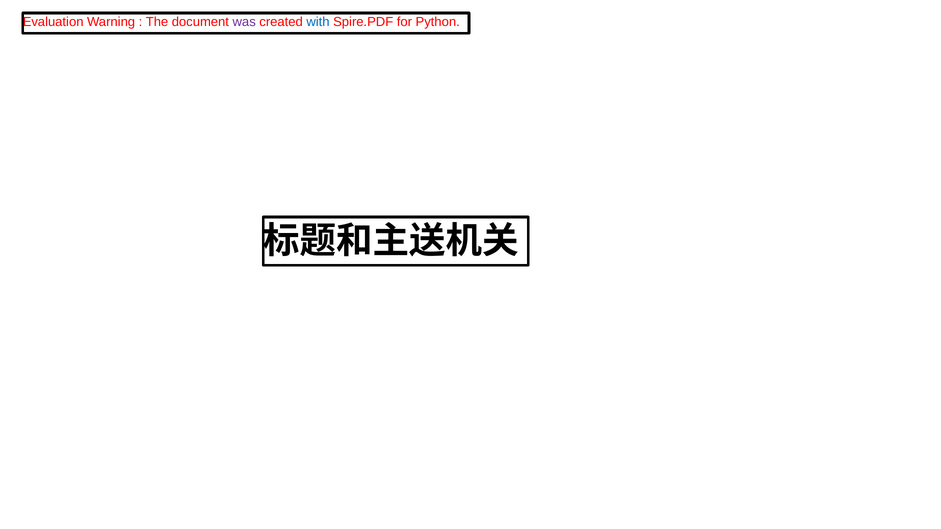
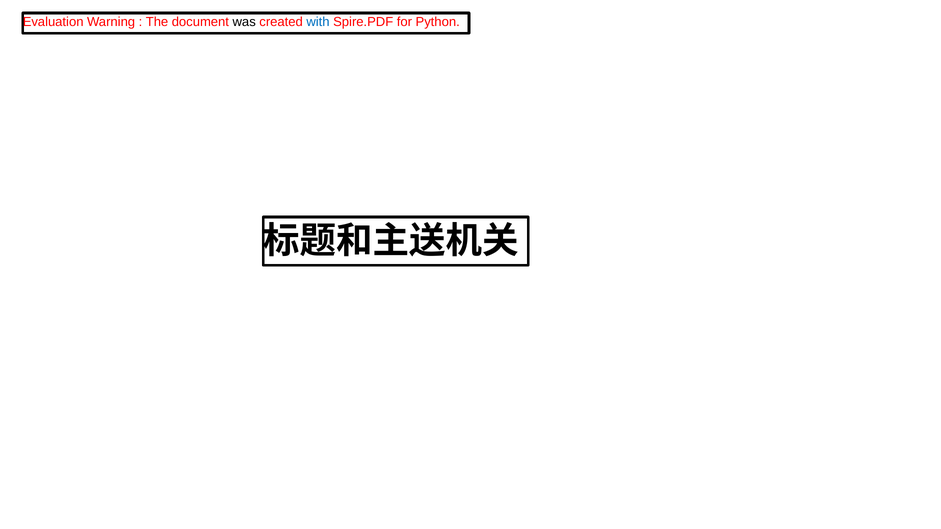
was colour: purple -> black
